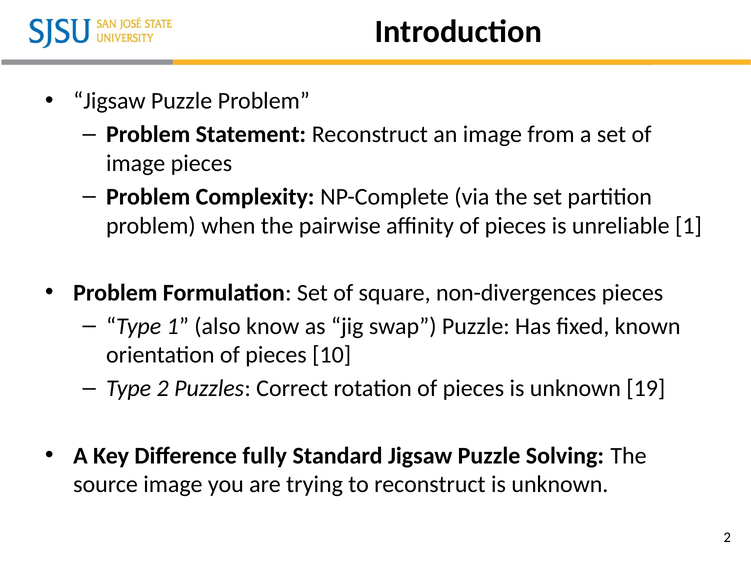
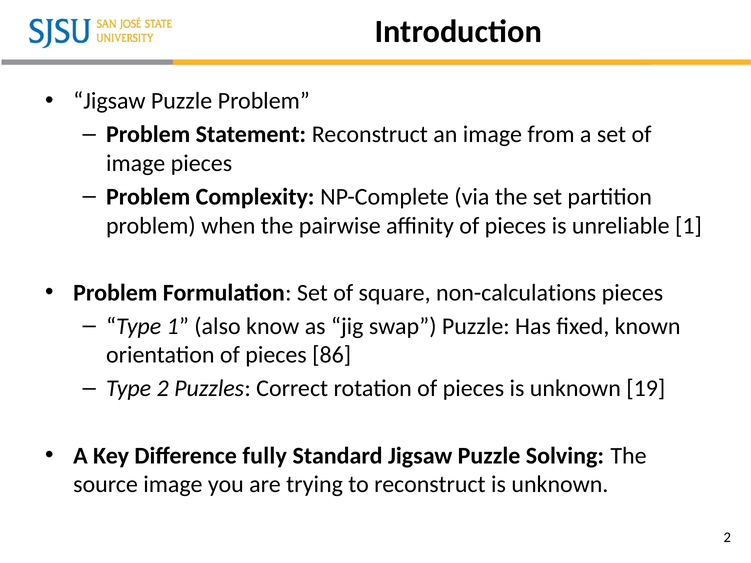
non-divergences: non-divergences -> non-calculations
10: 10 -> 86
